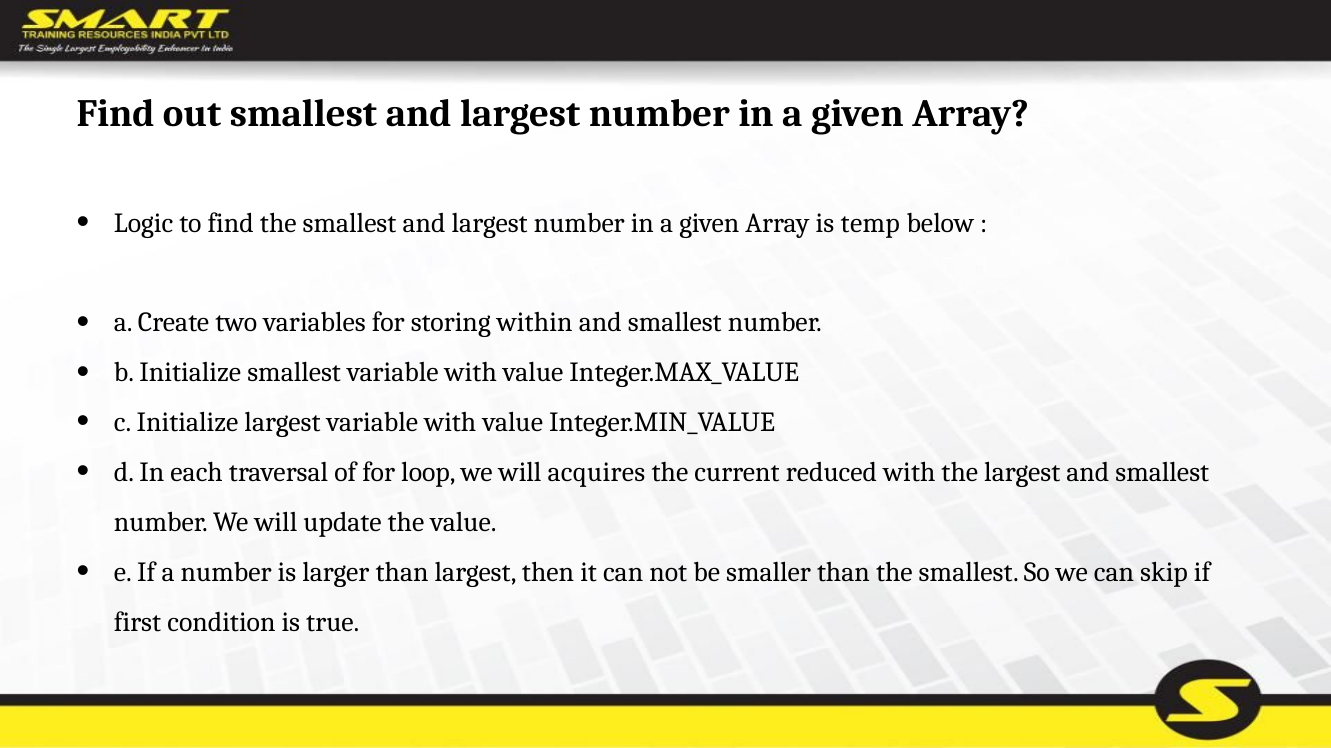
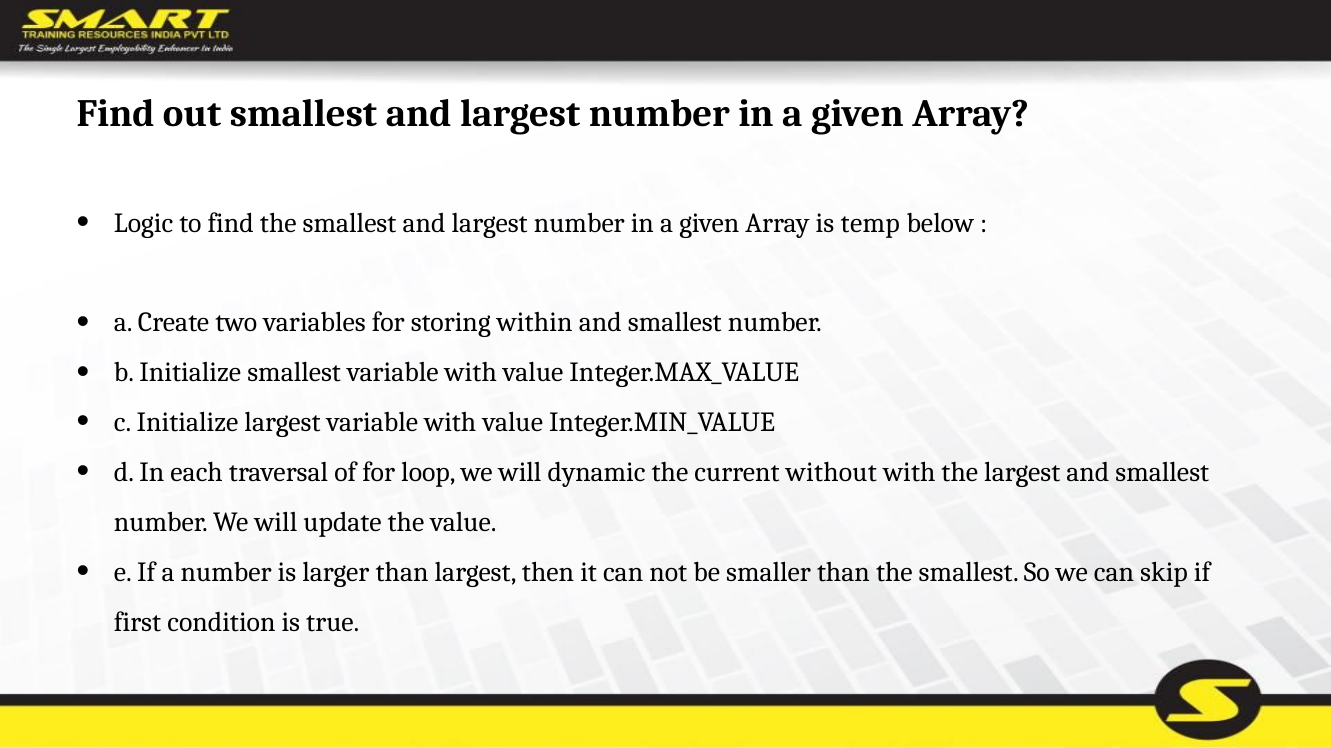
acquires: acquires -> dynamic
reduced: reduced -> without
